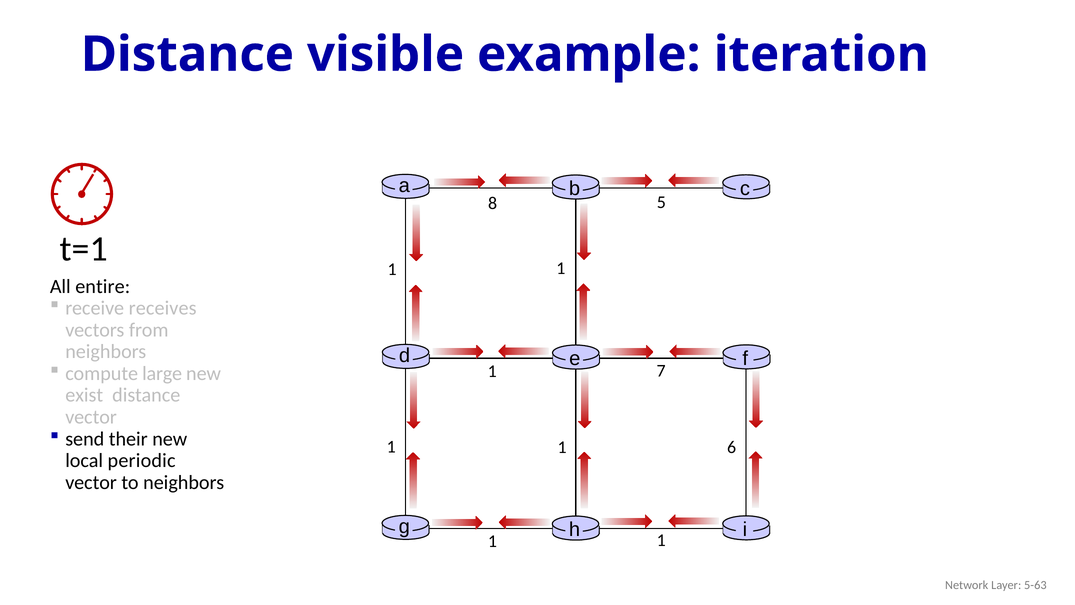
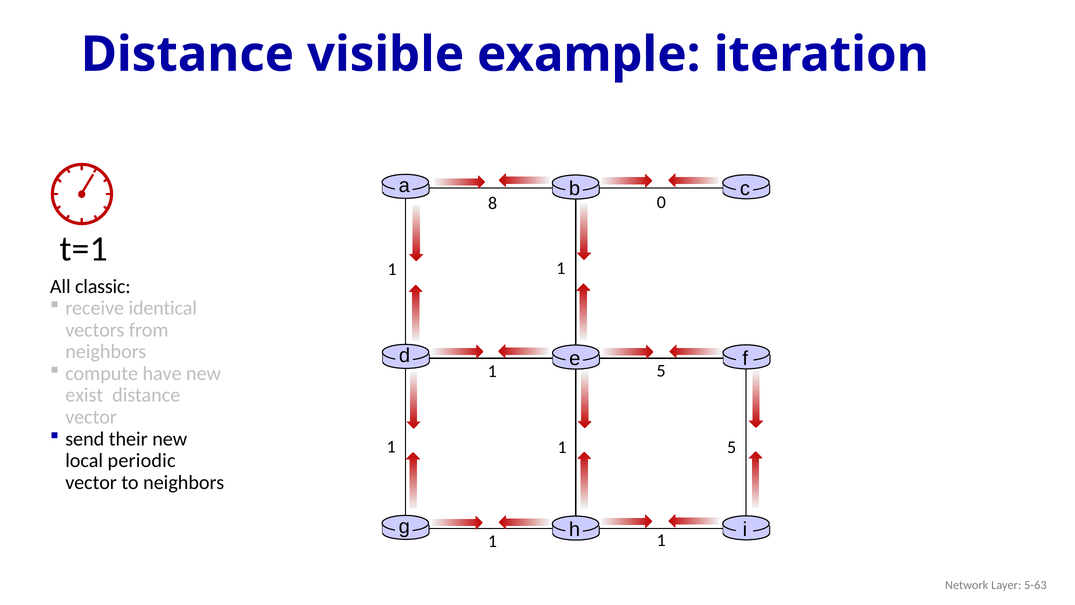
5: 5 -> 0
entire: entire -> classic
receives: receives -> identical
large: large -> have
7 at (661, 370): 7 -> 5
1 1 6: 6 -> 5
